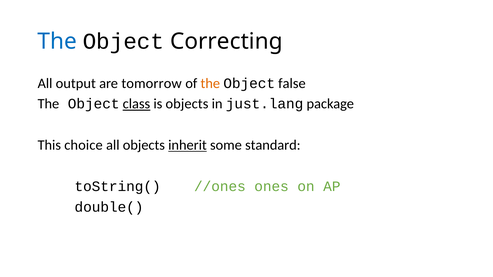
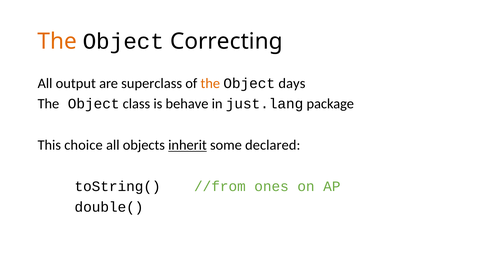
The at (57, 41) colour: blue -> orange
tomorrow: tomorrow -> superclass
false: false -> days
class underline: present -> none
is objects: objects -> behave
standard: standard -> declared
//ones: //ones -> //from
